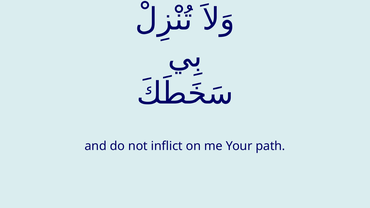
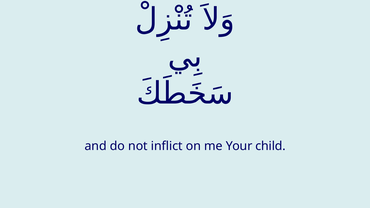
path: path -> child
